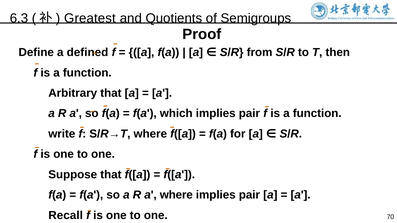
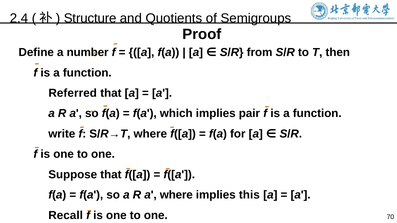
6.3: 6.3 -> 2.4
Greatest: Greatest -> Structure
defined: defined -> number
Arbitrary: Arbitrary -> Referred
pair at (249, 195): pair -> this
